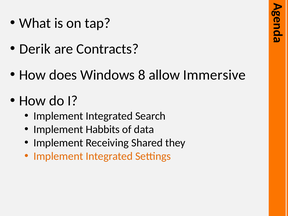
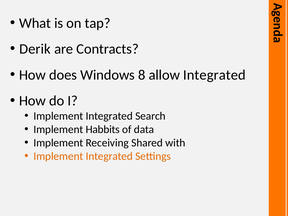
allow Immersive: Immersive -> Integrated
they: they -> with
